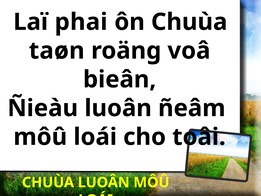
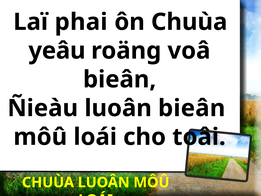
taøn: taøn -> yeâu
luoân ñeâm: ñeâm -> bieân
